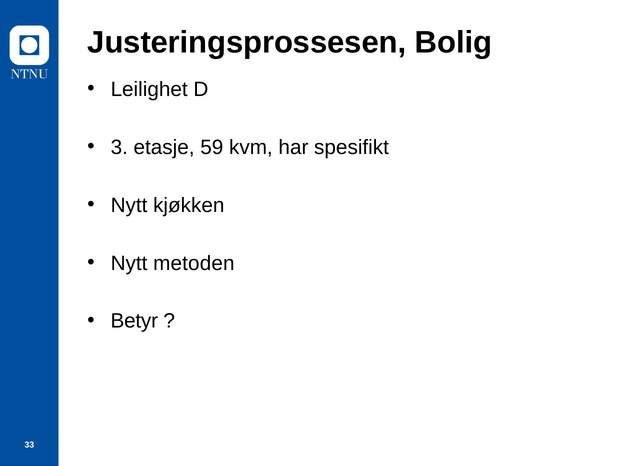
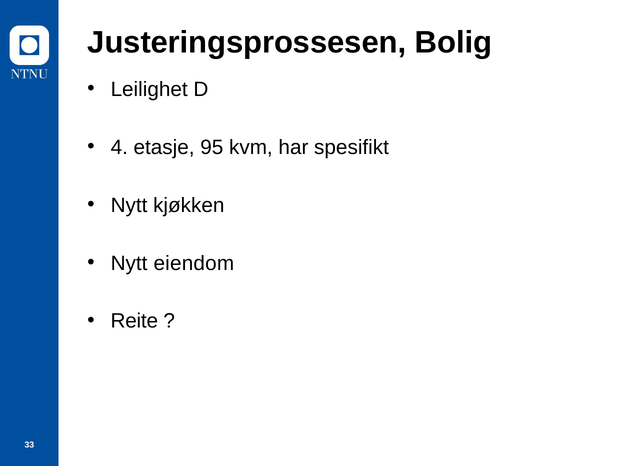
3: 3 -> 4
59: 59 -> 95
metoden: metoden -> eiendom
Betyr: Betyr -> Reite
